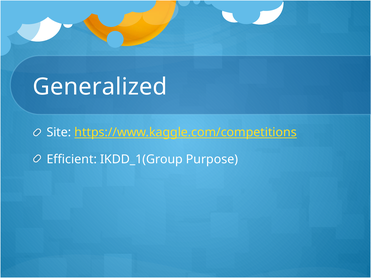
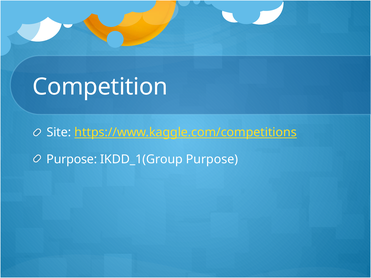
Generalized: Generalized -> Competition
Efficient at (72, 160): Efficient -> Purpose
